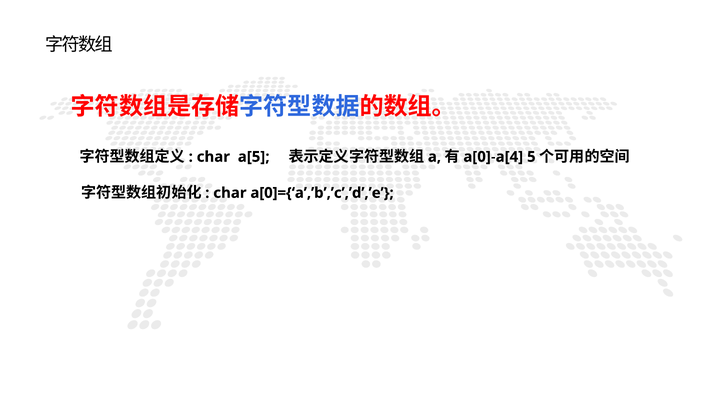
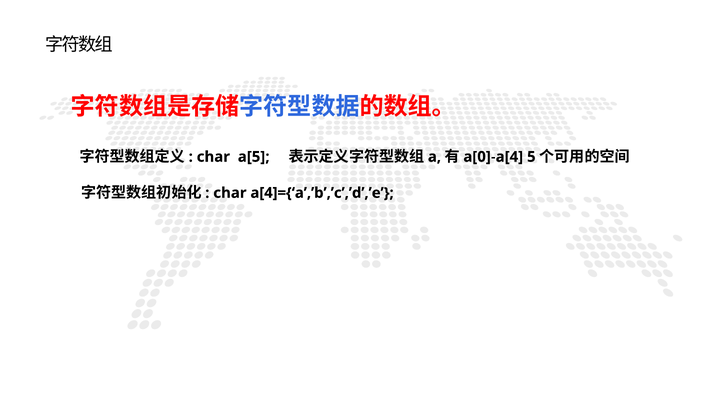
a[0]={‘a’,’b’,’c’,’d’,’e: a[0]={‘a’,’b’,’c’,’d’,’e -> a[4]={‘a’,’b’,’c’,’d’,’e
